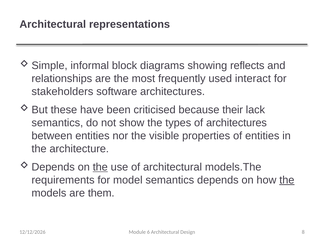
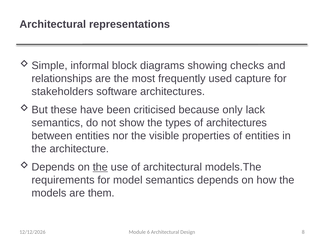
reflects: reflects -> checks
interact: interact -> capture
their: their -> only
the at (287, 180) underline: present -> none
